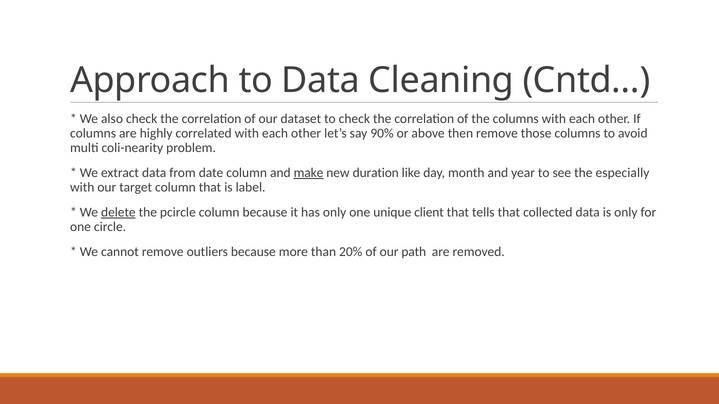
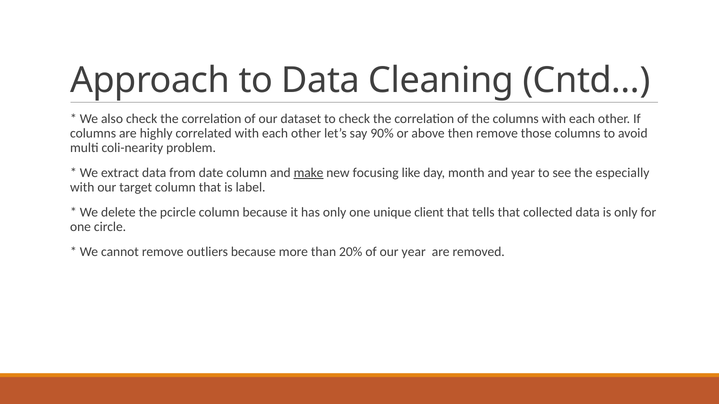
duration: duration -> focusing
delete underline: present -> none
our path: path -> year
